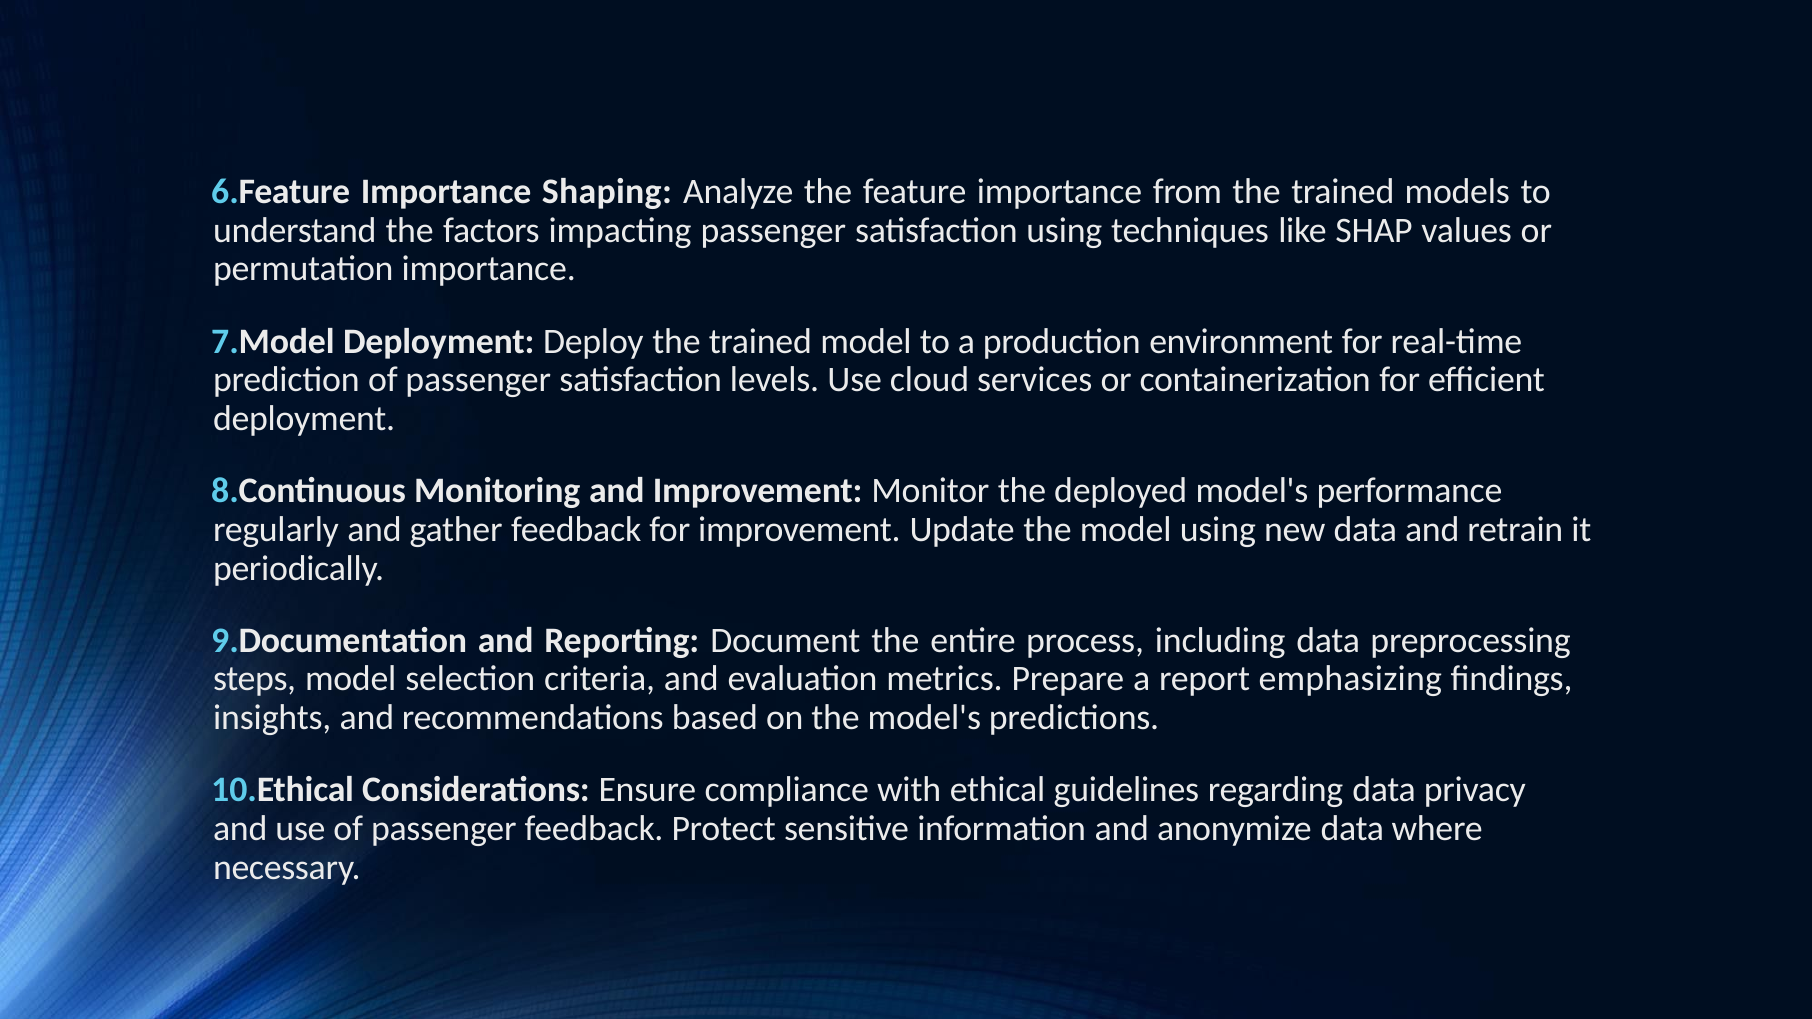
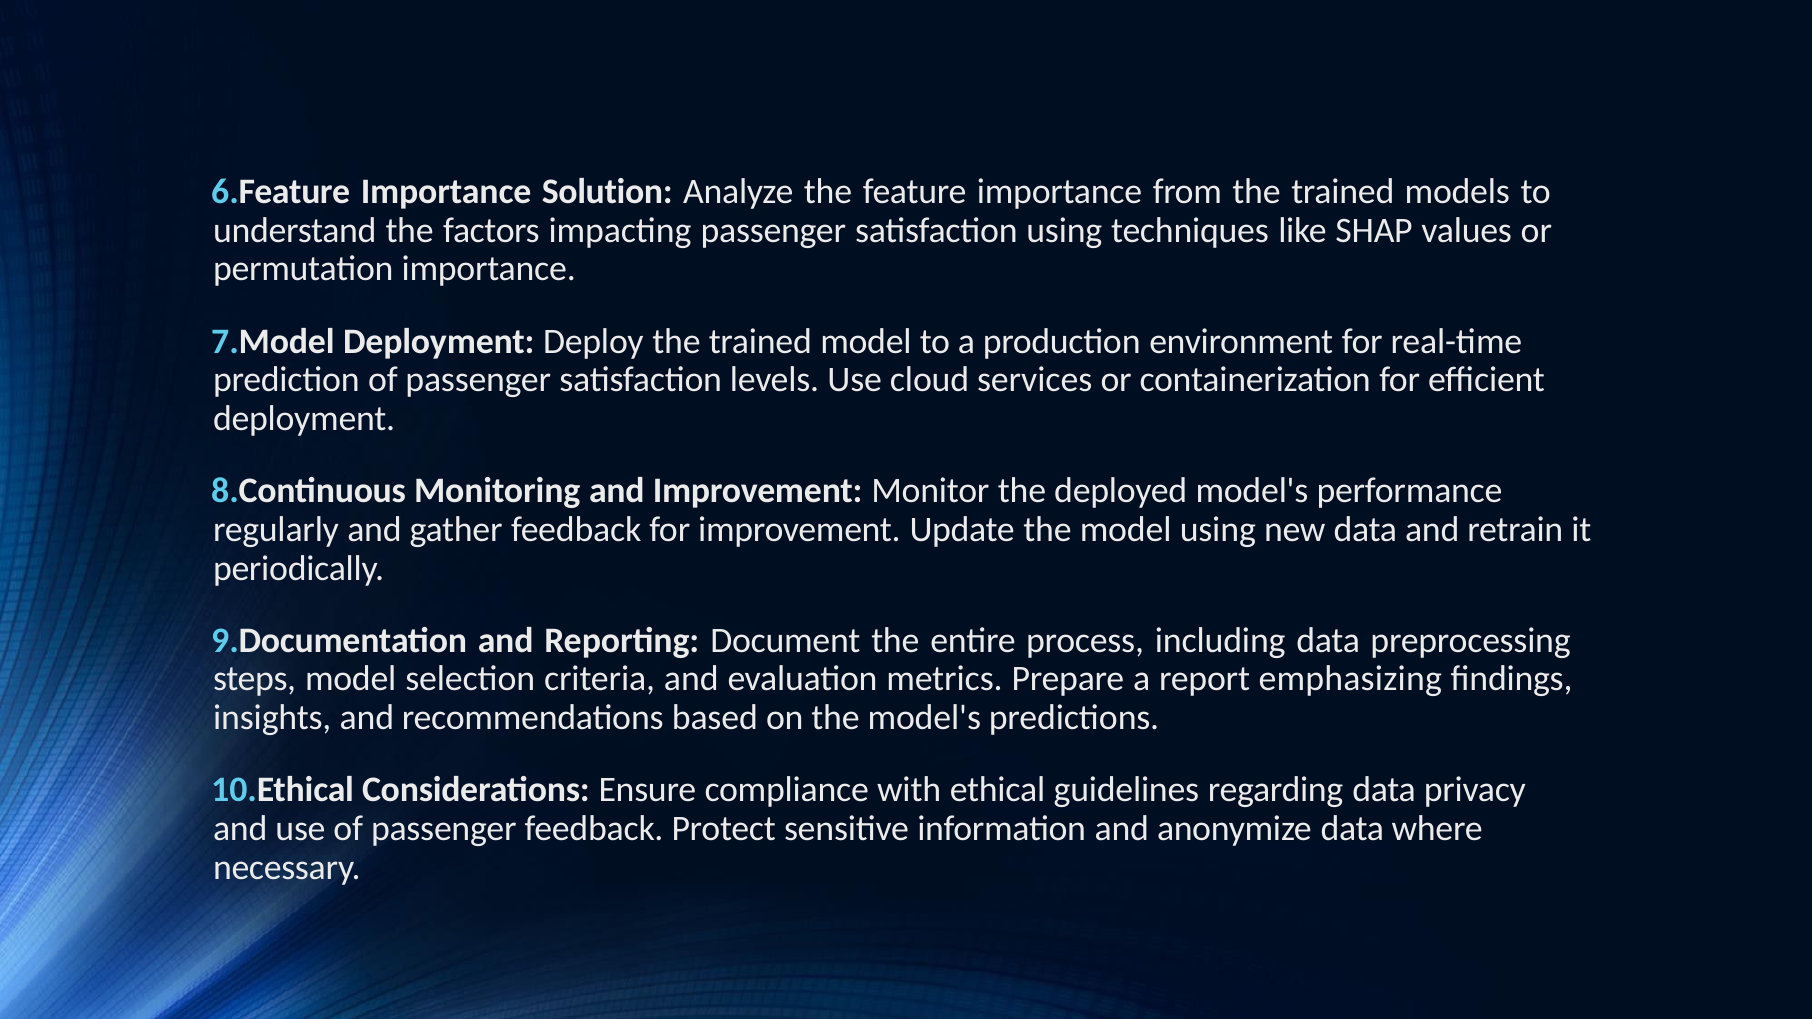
Shaping: Shaping -> Solution
